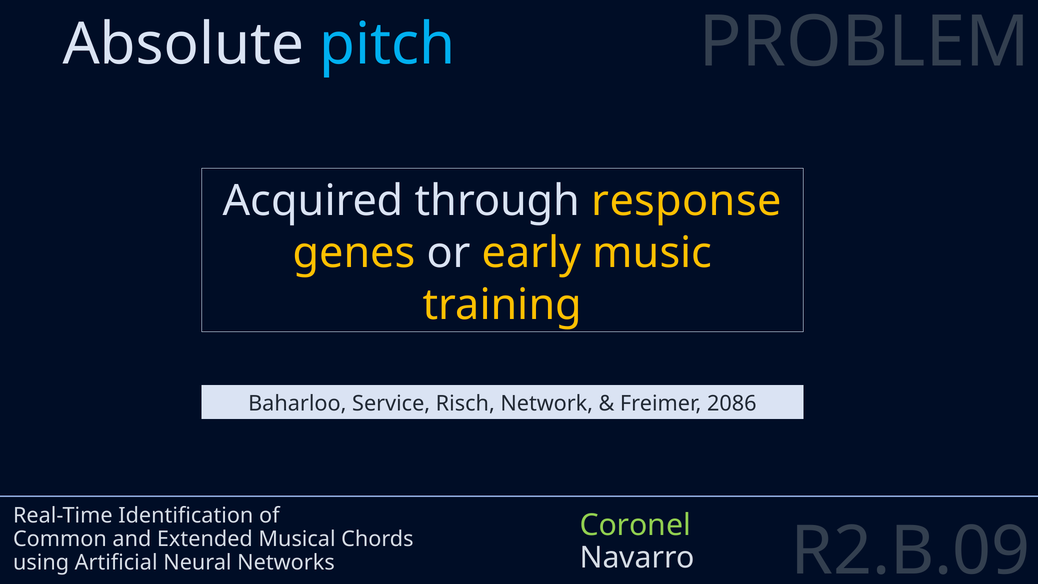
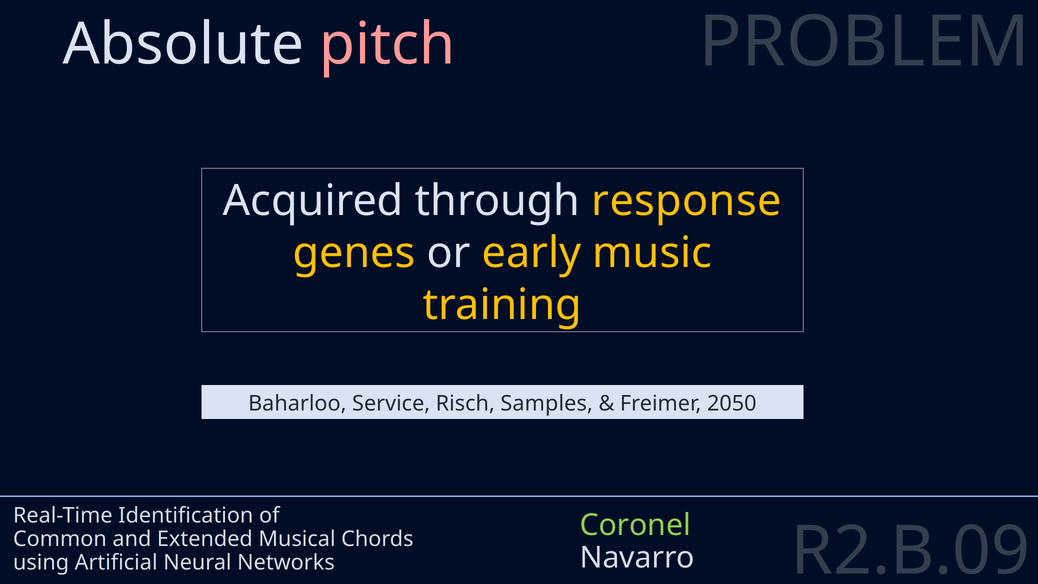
pitch colour: light blue -> pink
Network: Network -> Samples
2086: 2086 -> 2050
